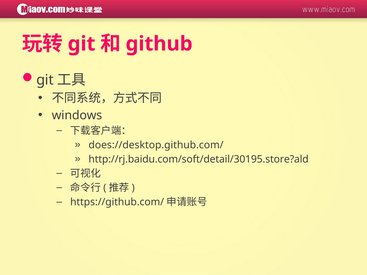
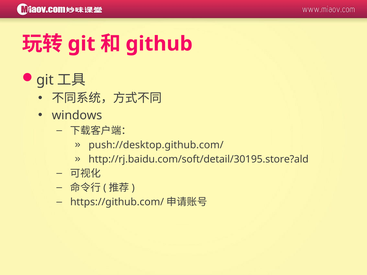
does://desktop.github.com/: does://desktop.github.com/ -> push://desktop.github.com/
